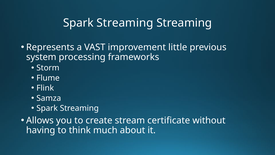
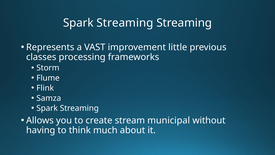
system: system -> classes
certificate: certificate -> municipal
